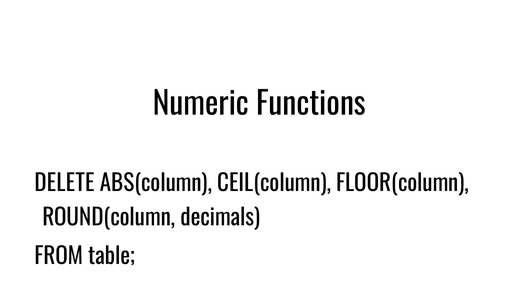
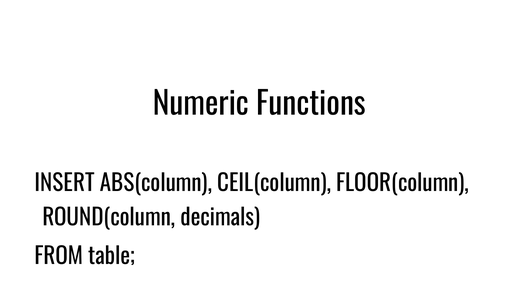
DELETE: DELETE -> INSERT
